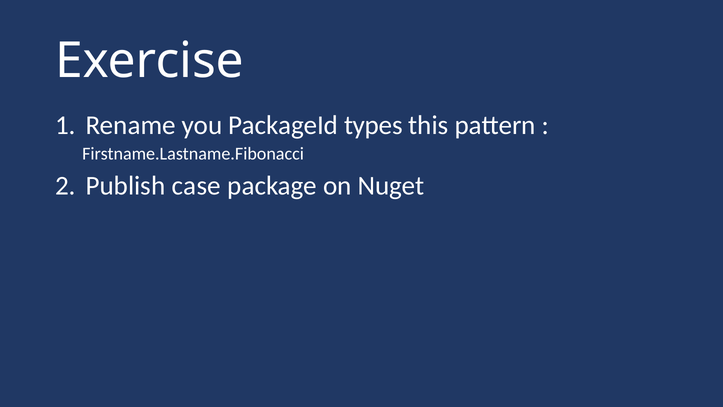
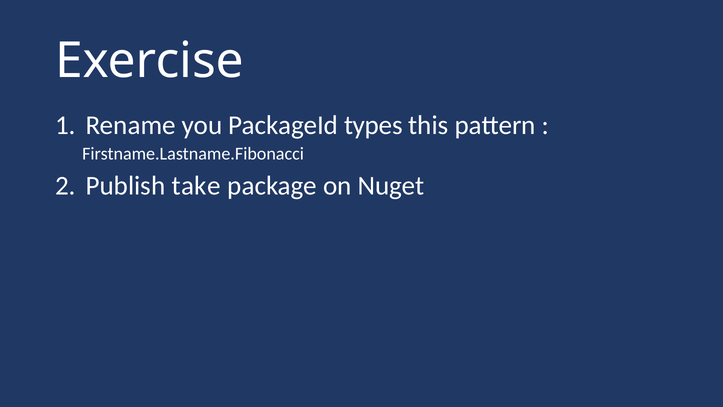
case: case -> take
